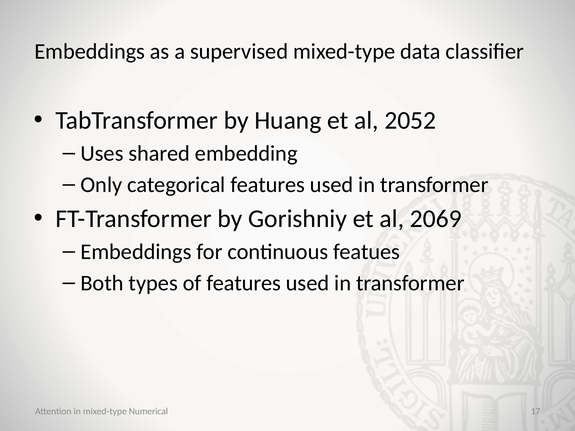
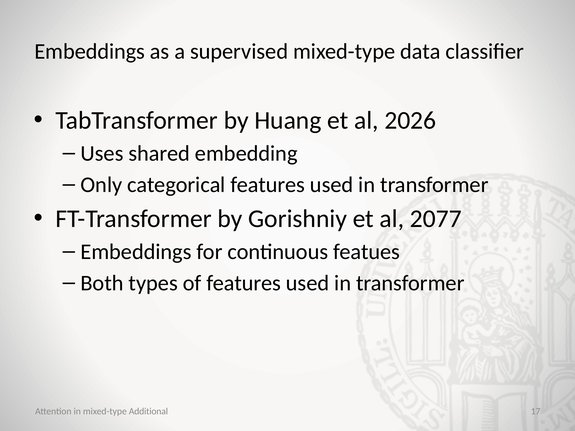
2052: 2052 -> 2026
2069: 2069 -> 2077
Numerical: Numerical -> Additional
